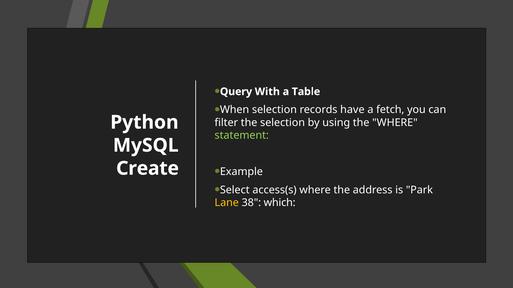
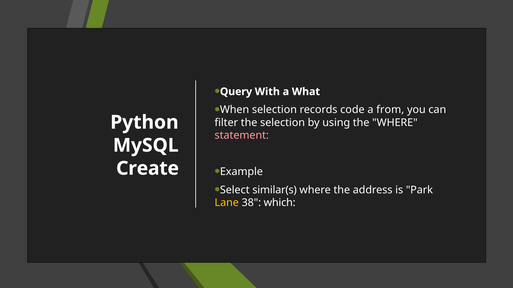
Table: Table -> What
have: have -> code
fetch: fetch -> from
statement colour: light green -> pink
access(s: access(s -> similar(s
